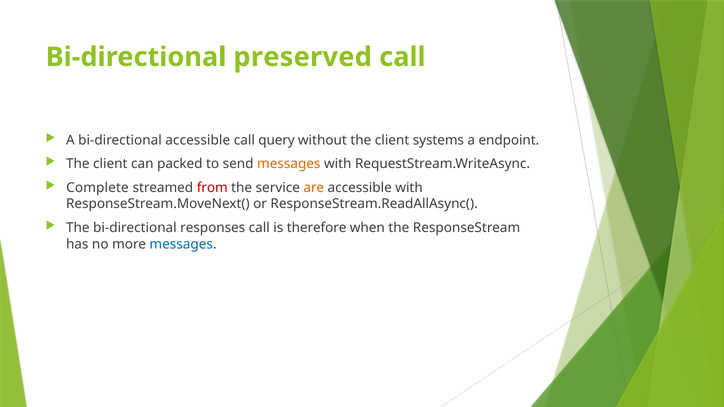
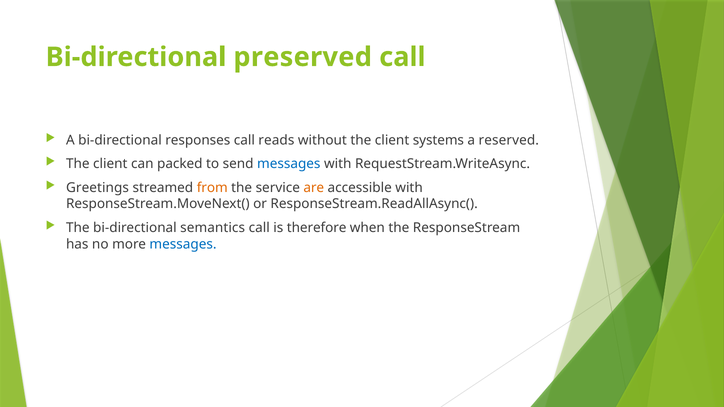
bi-directional accessible: accessible -> responses
query: query -> reads
endpoint: endpoint -> reserved
messages at (289, 164) colour: orange -> blue
Complete: Complete -> Greetings
from colour: red -> orange
responses: responses -> semantics
